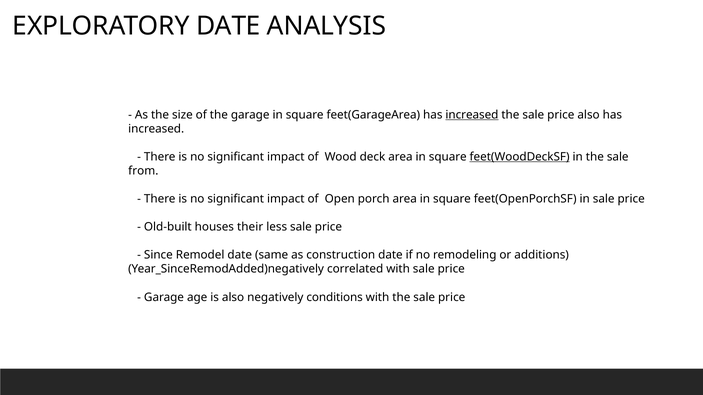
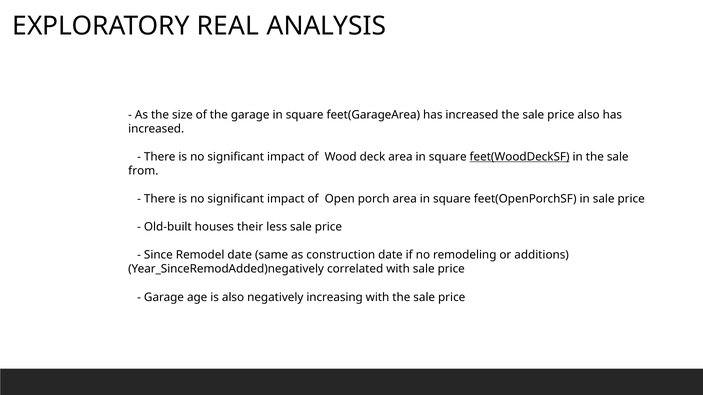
EXPLORATORY DATE: DATE -> REAL
increased at (472, 115) underline: present -> none
conditions: conditions -> increasing
